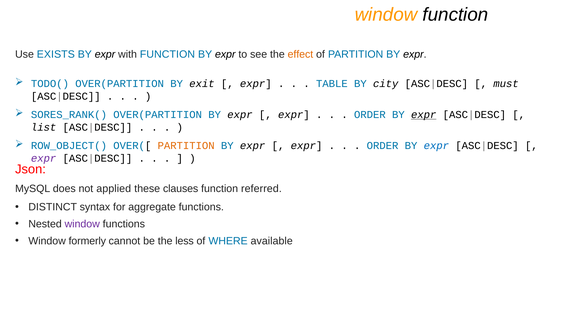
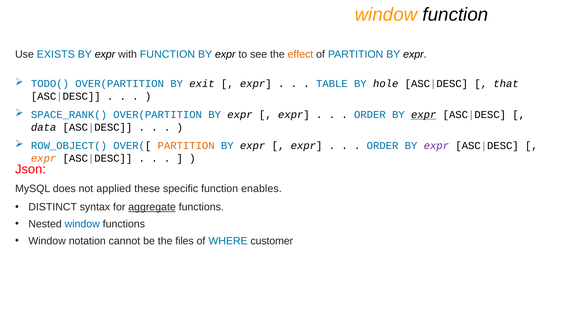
city: city -> hole
must: must -> that
SORES_RANK(: SORES_RANK( -> SPACE_RANK(
list: list -> data
expr at (436, 145) colour: blue -> purple
expr at (44, 158) colour: purple -> orange
clauses: clauses -> specific
referred: referred -> enables
aggregate underline: none -> present
window at (82, 224) colour: purple -> blue
formerly: formerly -> notation
less: less -> files
available: available -> customer
